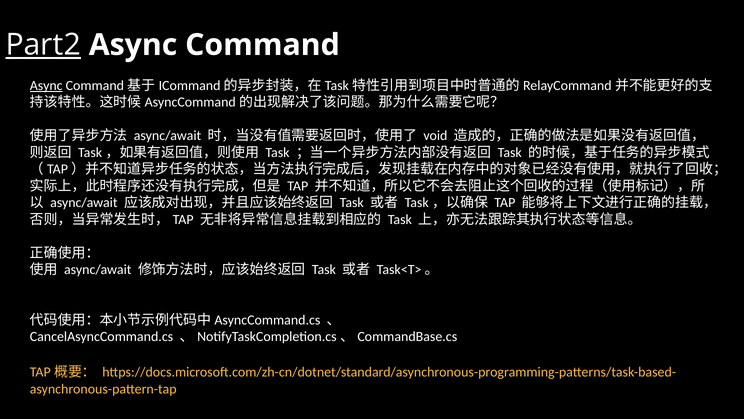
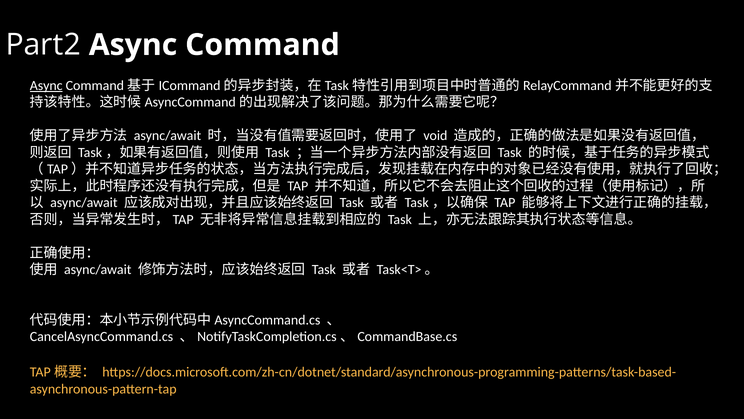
Part2 underline: present -> none
